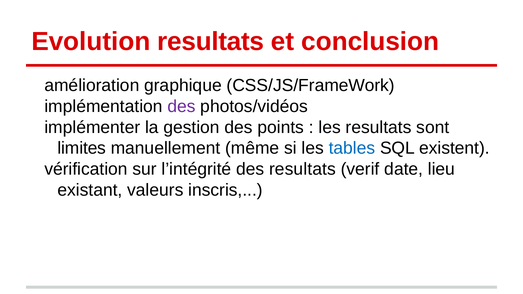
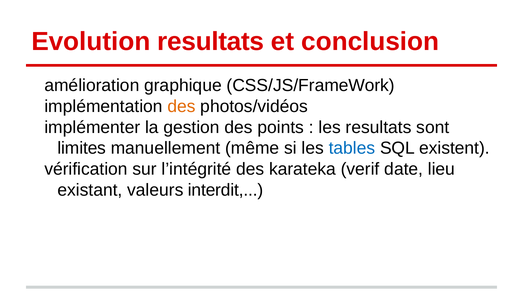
des at (181, 106) colour: purple -> orange
des resultats: resultats -> karateka
inscris: inscris -> interdit
